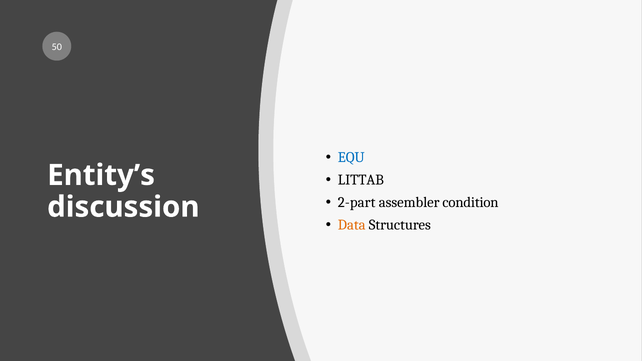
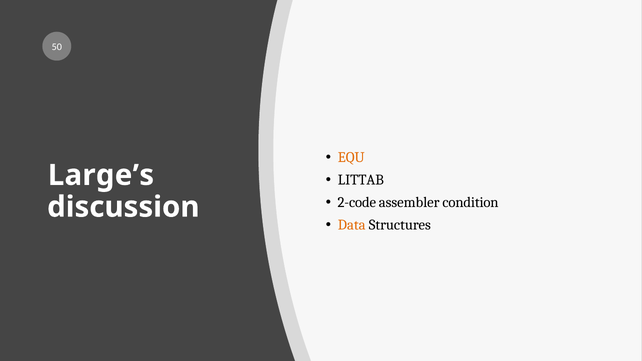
EQU colour: blue -> orange
Entity’s: Entity’s -> Large’s
2-part: 2-part -> 2-code
